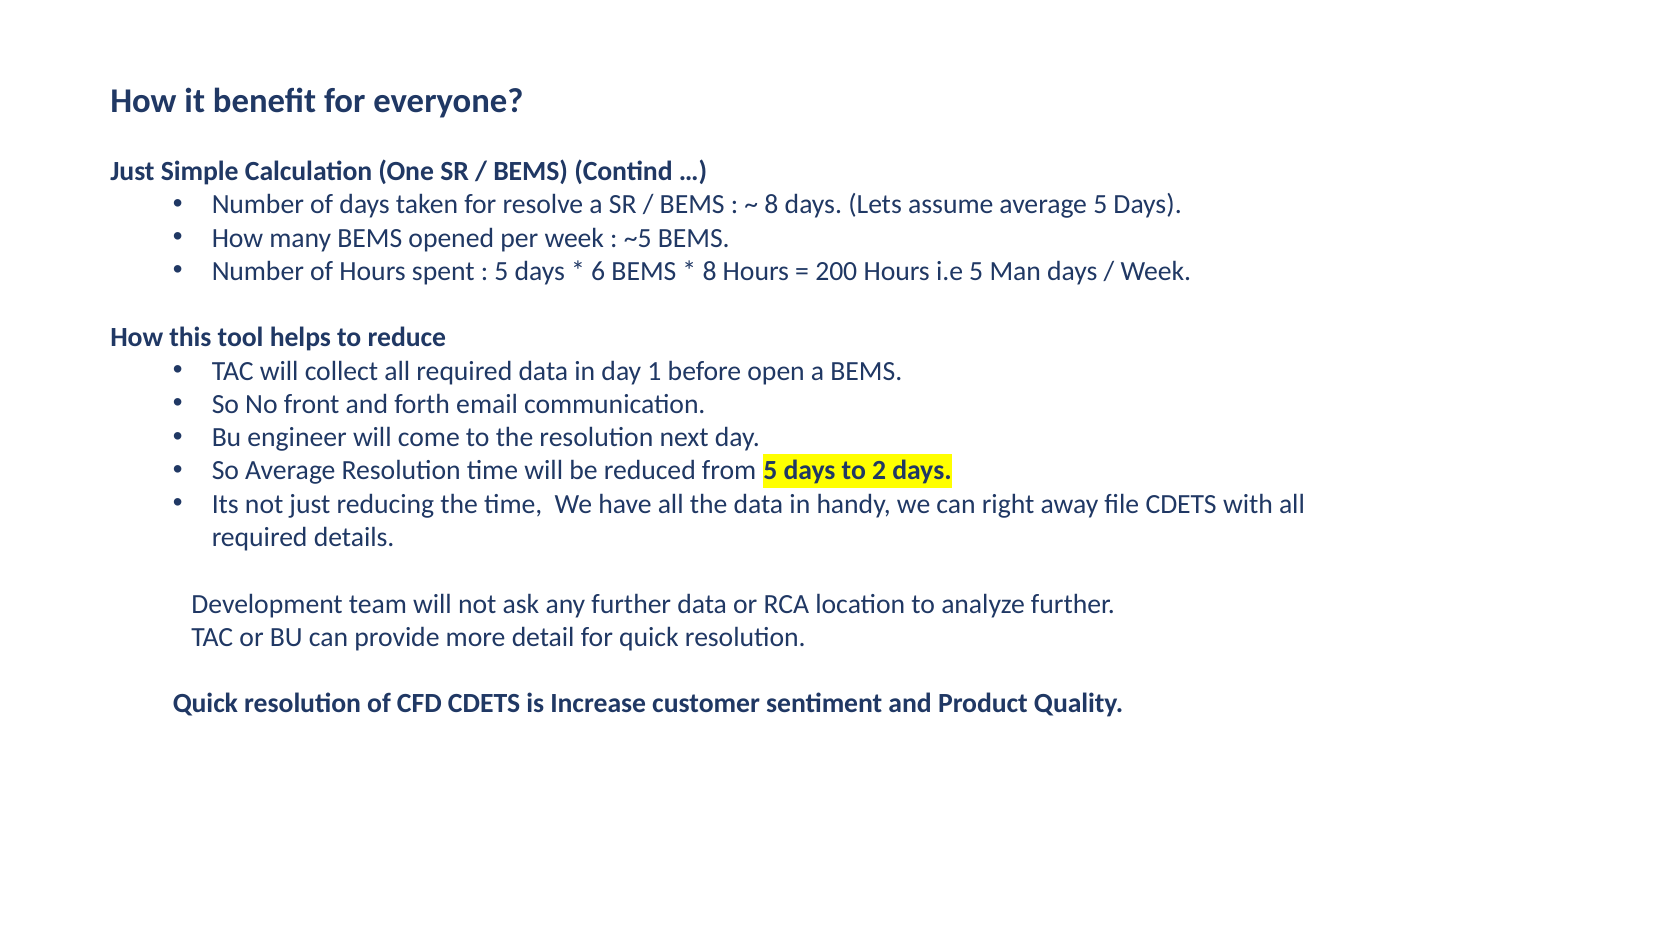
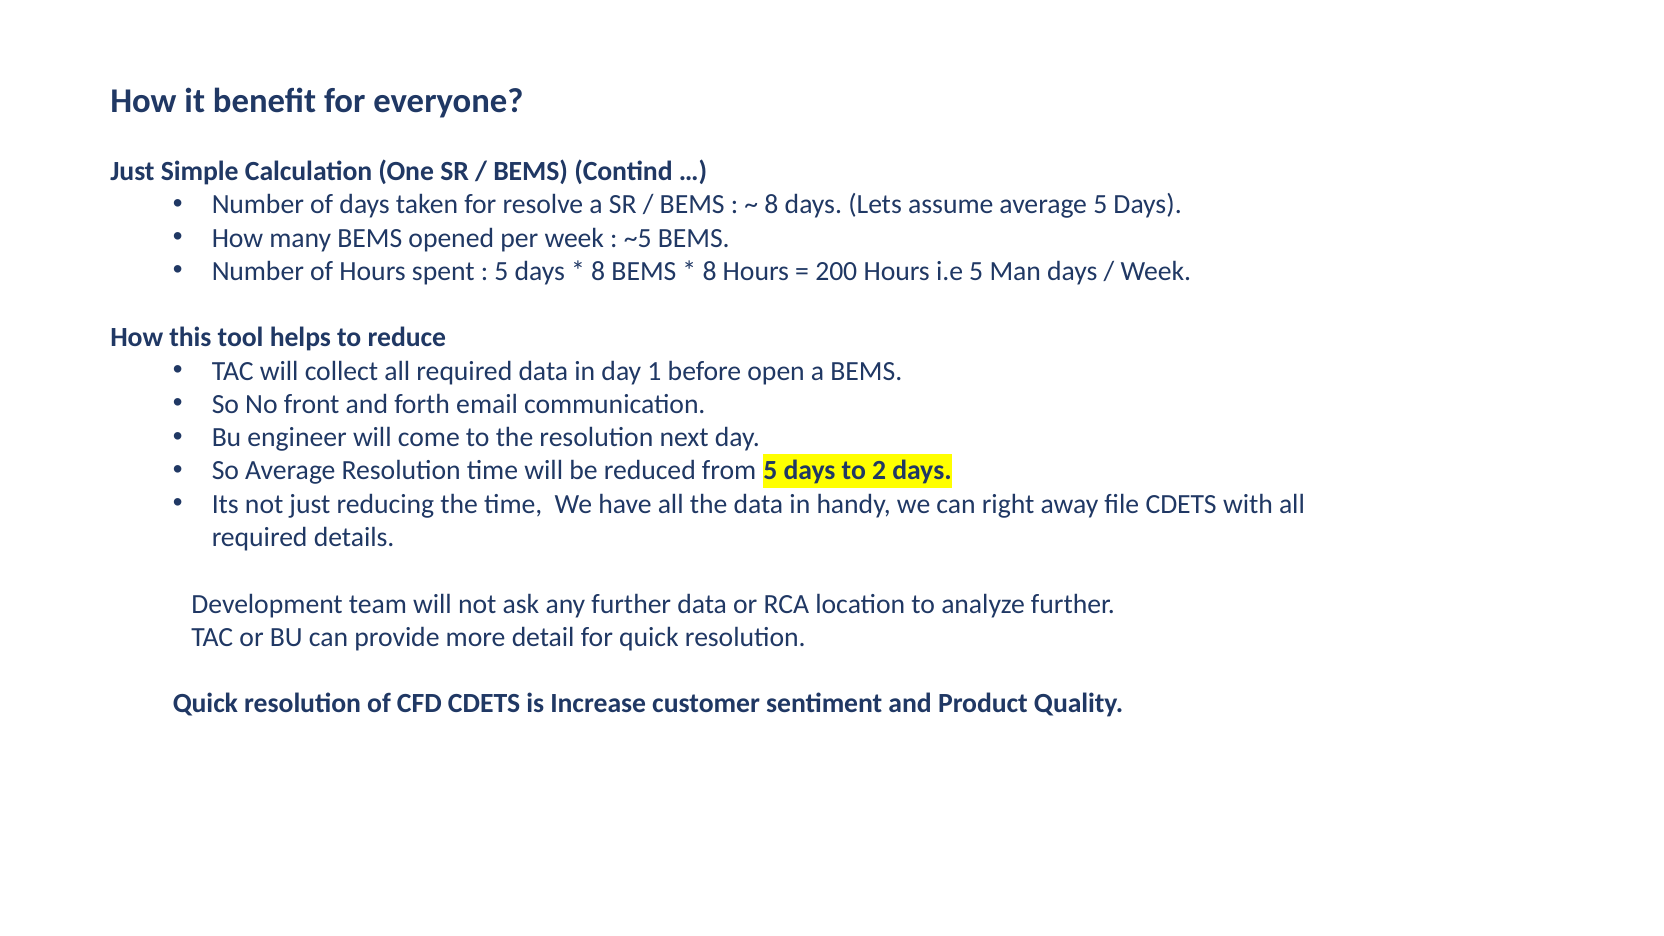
6 at (598, 271): 6 -> 8
